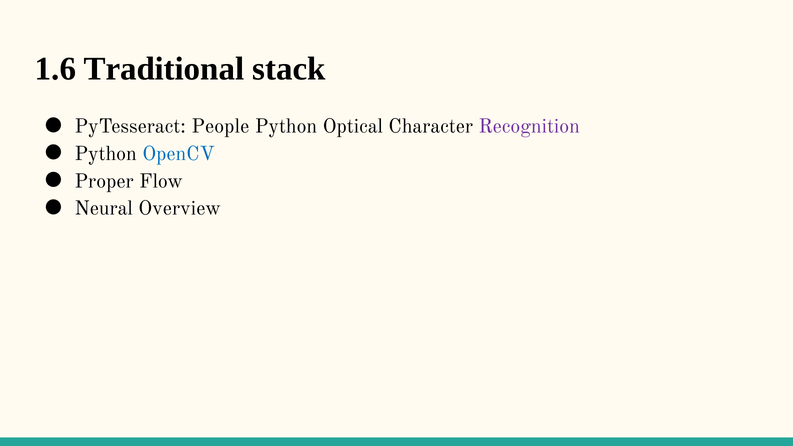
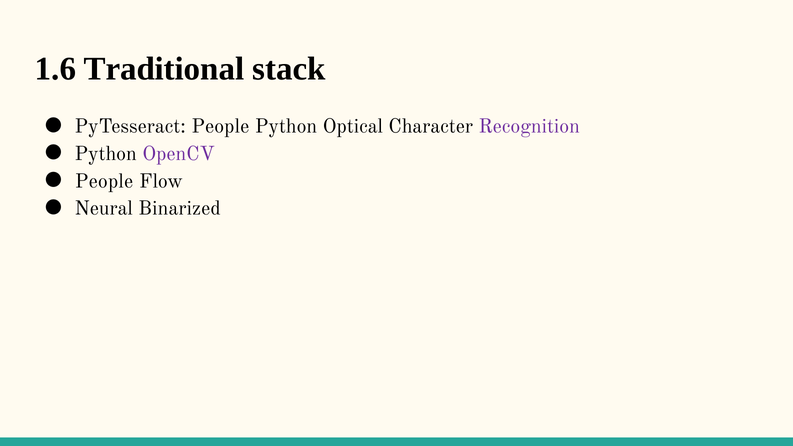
OpenCV colour: blue -> purple
Proper at (104, 181): Proper -> People
Overview: Overview -> Binarized
